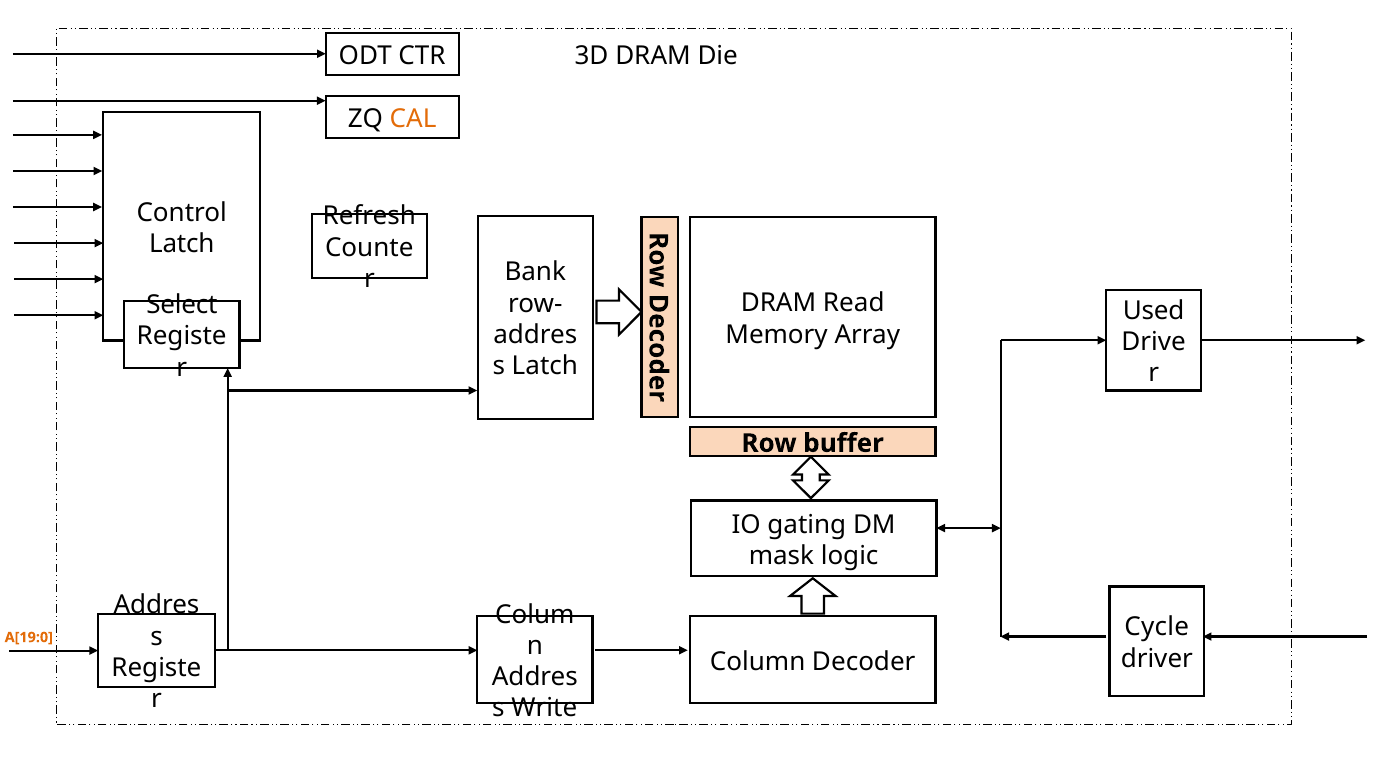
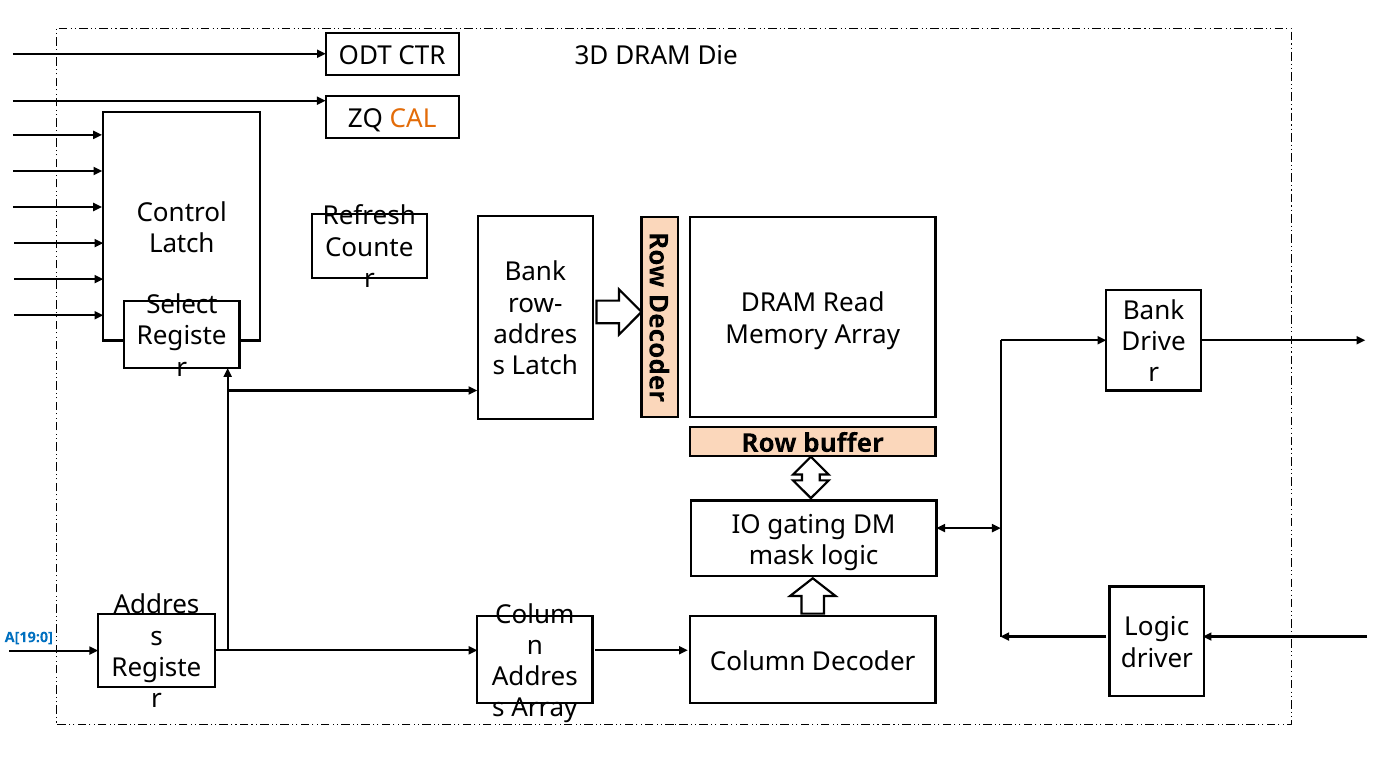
Used at (1154, 311): Used -> Bank
Cycle at (1157, 628): Cycle -> Logic
A[19:0 colour: orange -> blue
Write at (544, 709): Write -> Array
